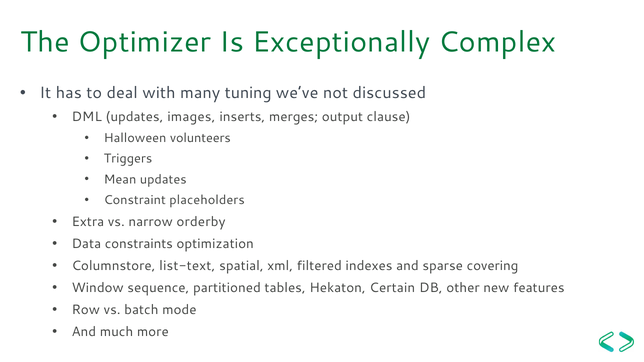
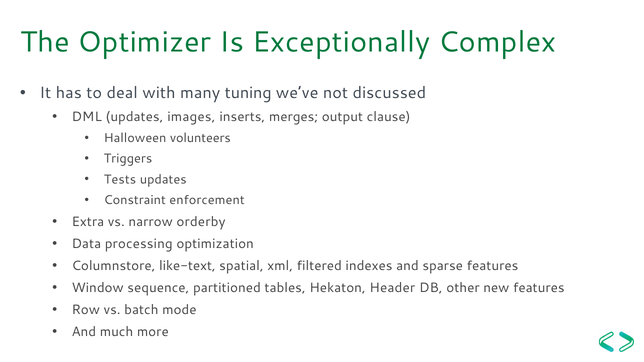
Mean: Mean -> Tests
placeholders: placeholders -> enforcement
constraints: constraints -> processing
list-text: list-text -> like-text
sparse covering: covering -> features
Certain: Certain -> Header
